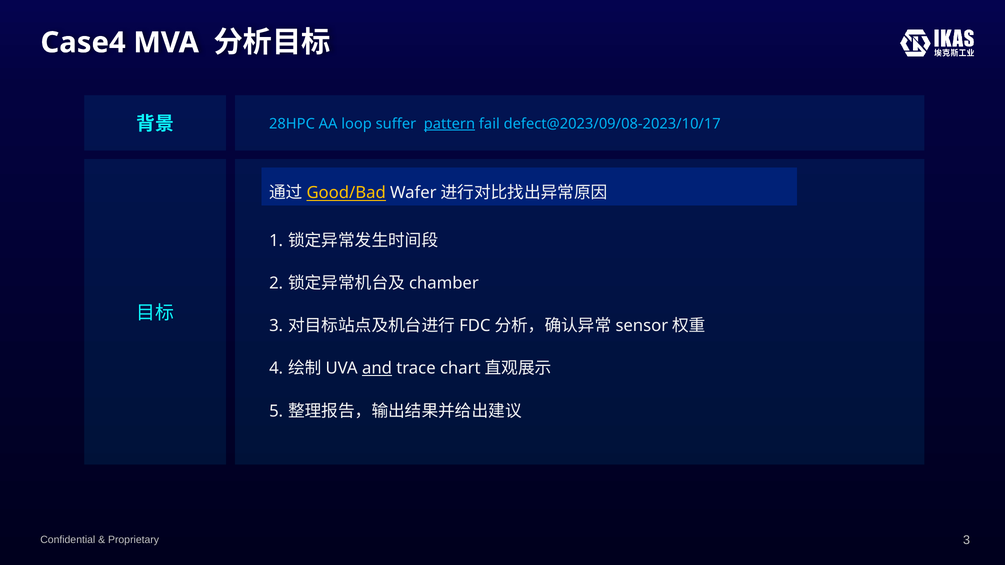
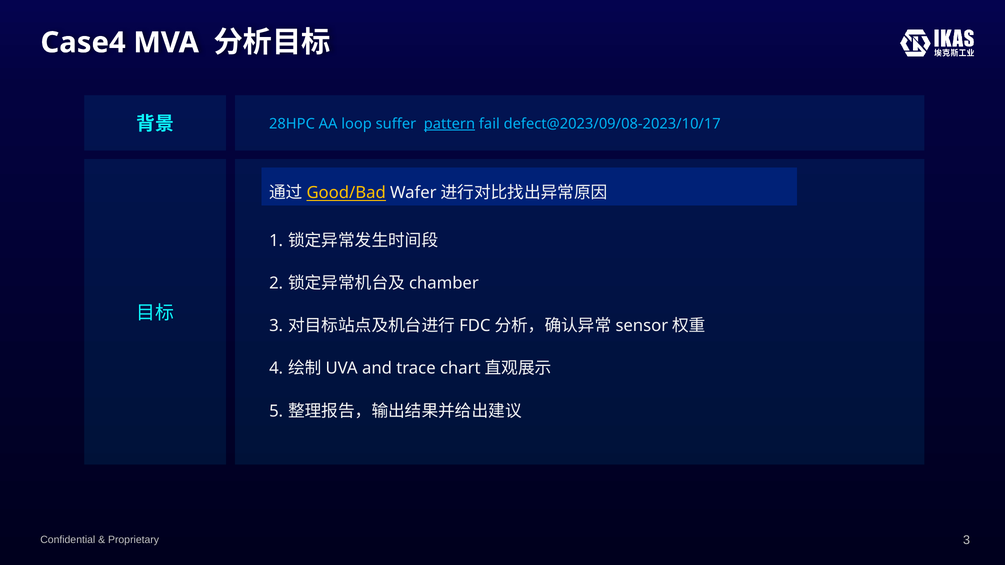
and underline: present -> none
